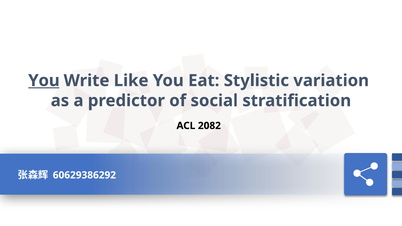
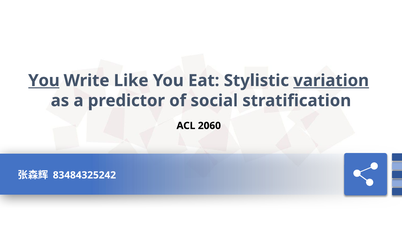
variation underline: none -> present
2082: 2082 -> 2060
60629386292: 60629386292 -> 83484325242
